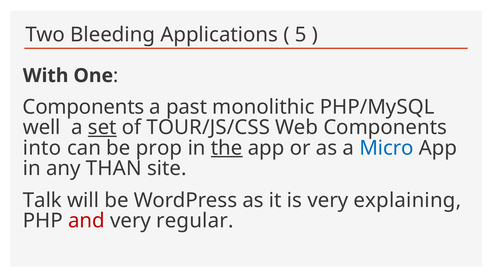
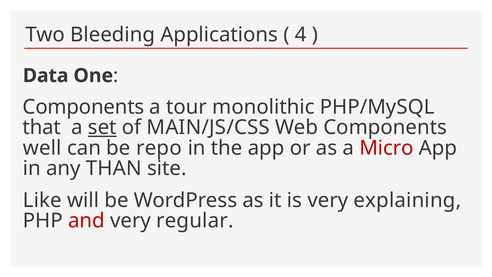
5: 5 -> 4
With: With -> Data
past: past -> tour
well: well -> that
TOUR/JS/CSS: TOUR/JS/CSS -> MAIN/JS/CSS
into: into -> well
prop: prop -> repo
the underline: present -> none
Micro colour: blue -> red
Talk: Talk -> Like
